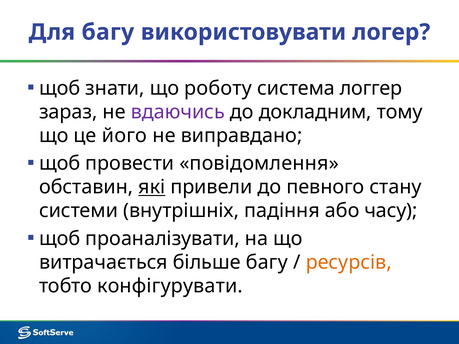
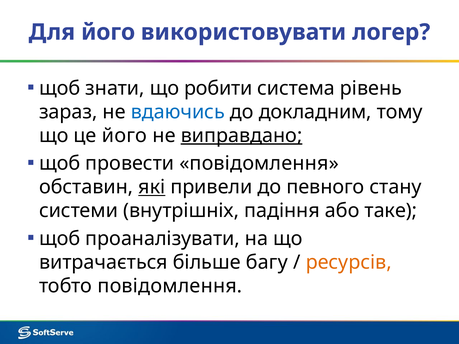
Для багу: багу -> його
роботу: роботу -> робити
логгер: логгер -> рівень
вдаючись colour: purple -> blue
виправдано underline: none -> present
часу: часу -> таке
тобто конфігурувати: конфігурувати -> повідомлення
